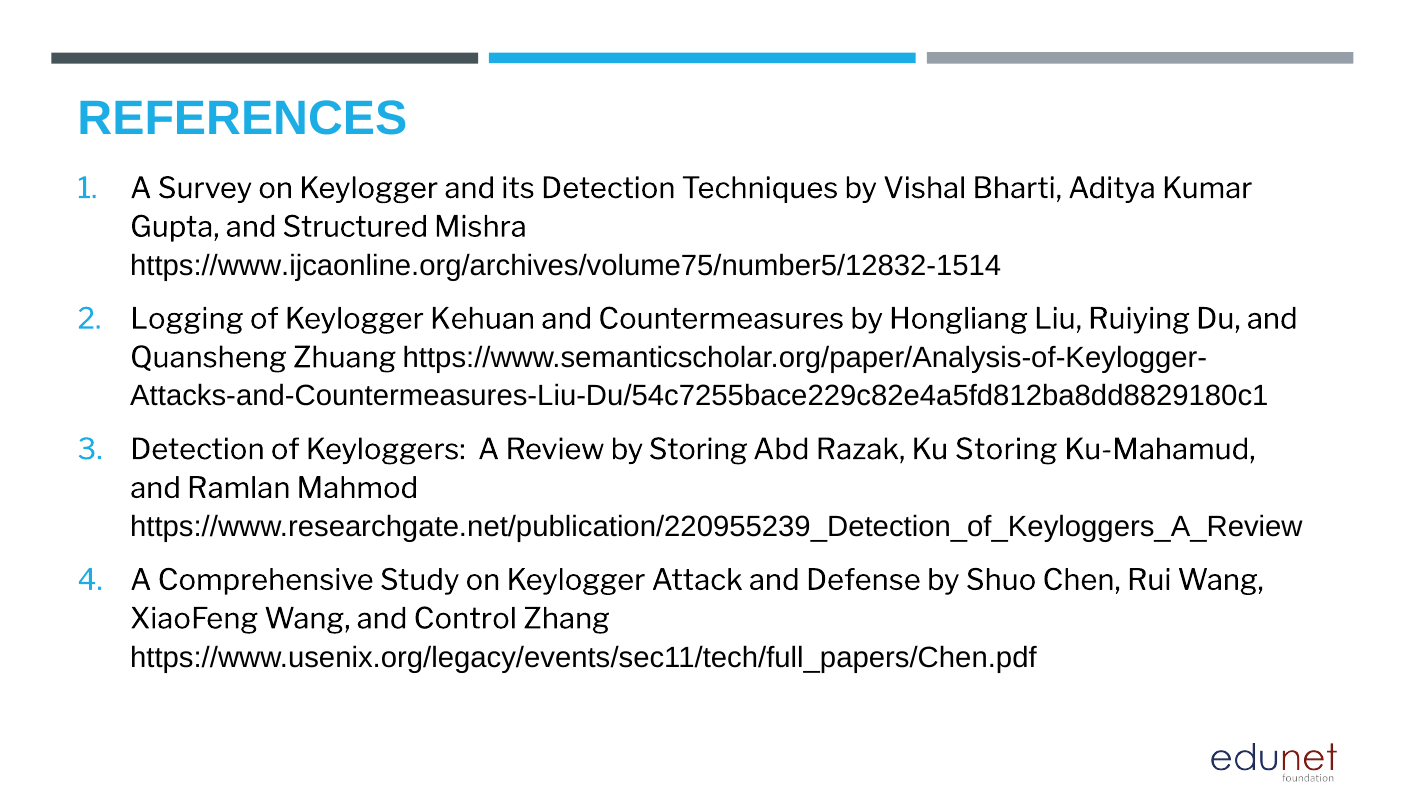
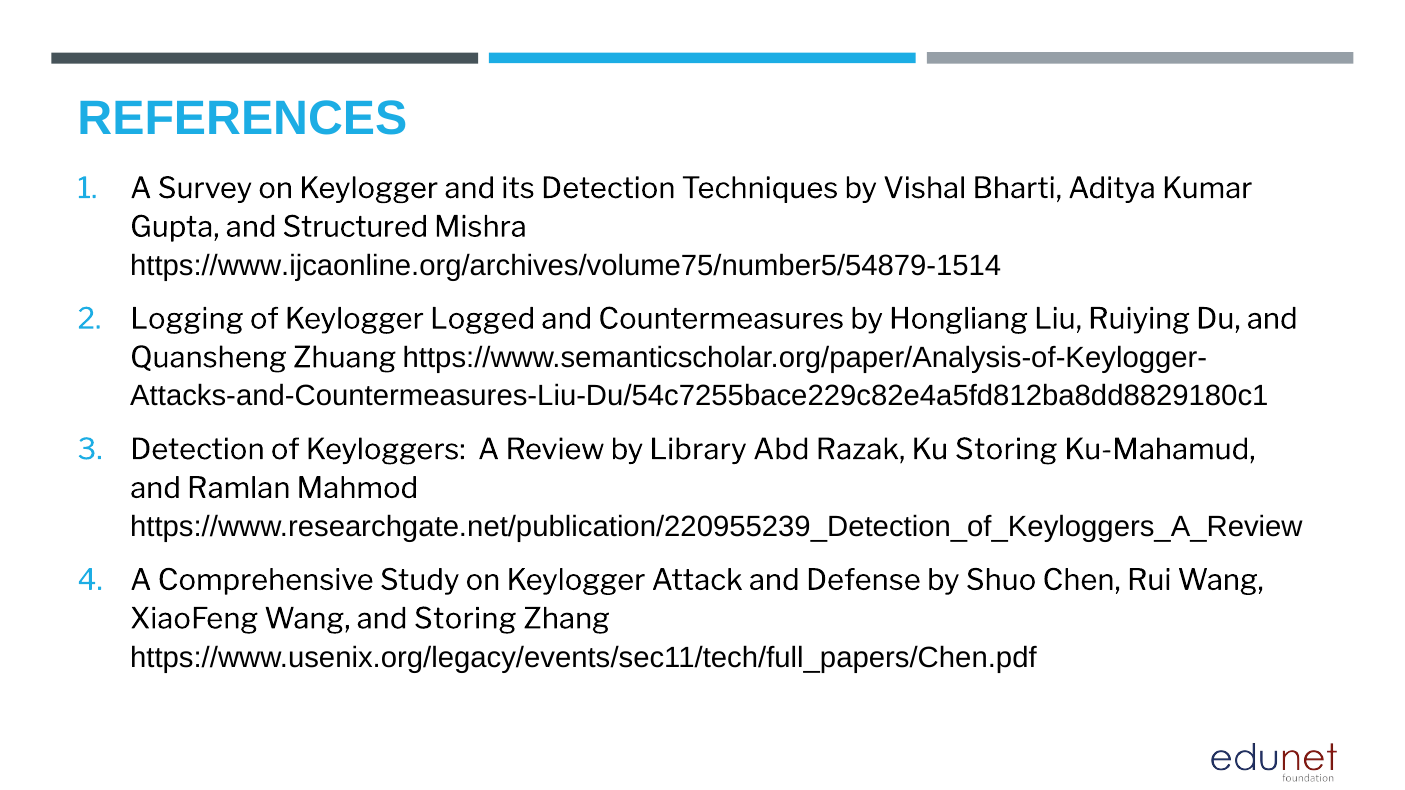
https://www.ijcaonline.org/archives/volume75/number5/12832-1514: https://www.ijcaonline.org/archives/volume75/number5/12832-1514 -> https://www.ijcaonline.org/archives/volume75/number5/54879-1514
Kehuan: Kehuan -> Logged
by Storing: Storing -> Library
and Control: Control -> Storing
